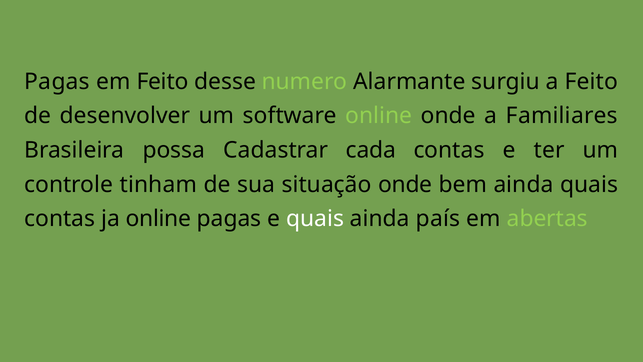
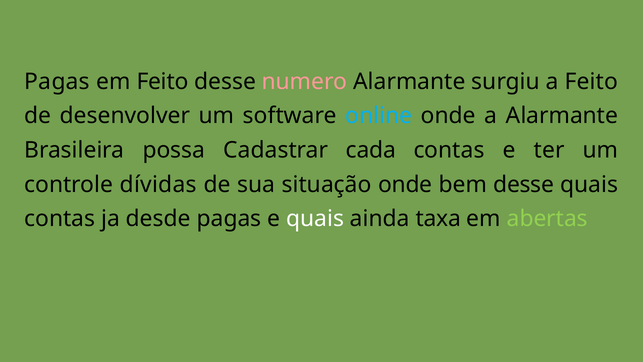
numero colour: light green -> pink
online at (379, 116) colour: light green -> light blue
a Familiares: Familiares -> Alarmante
tinham: tinham -> dívidas
bem ainda: ainda -> desse
ja online: online -> desde
país: país -> taxa
